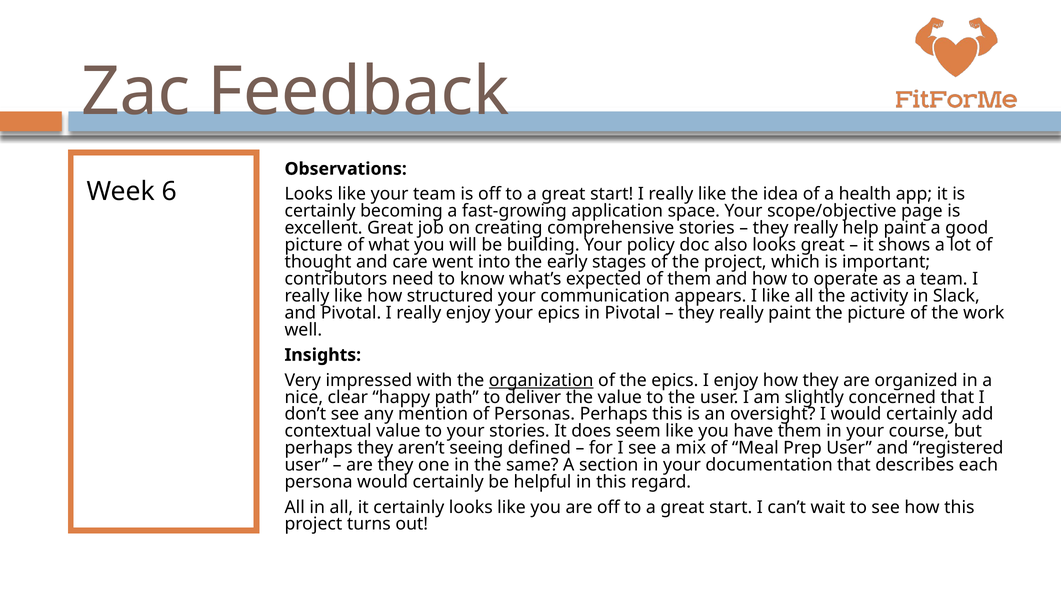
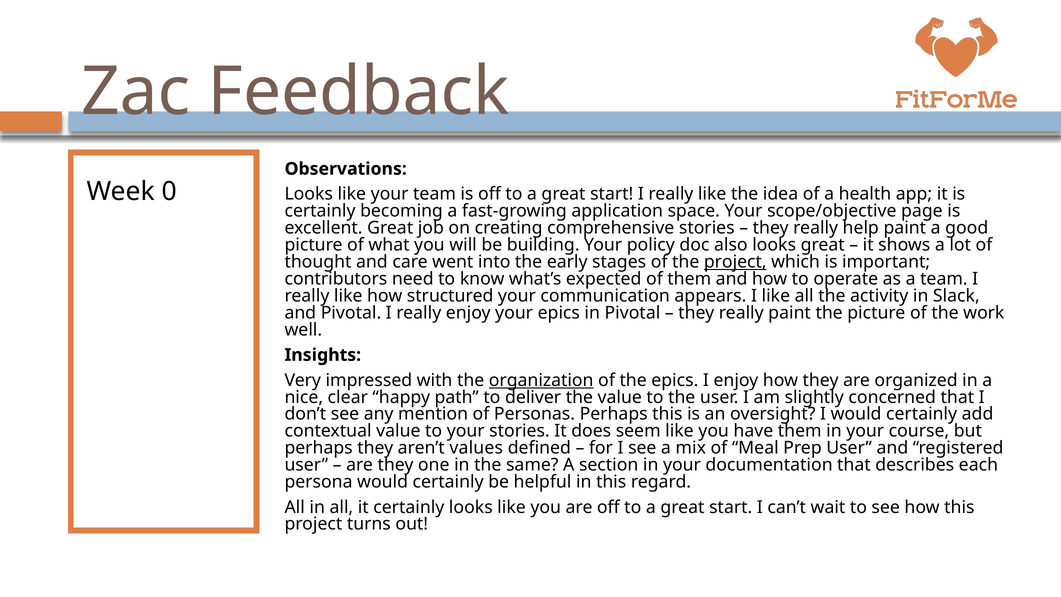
6: 6 -> 0
project at (735, 262) underline: none -> present
seeing: seeing -> values
